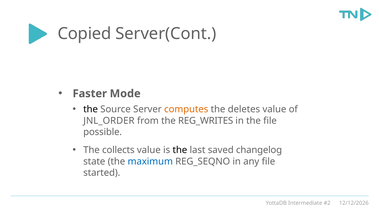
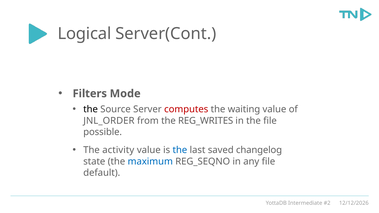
Copied: Copied -> Logical
Faster: Faster -> Filters
computes colour: orange -> red
deletes: deletes -> waiting
collects: collects -> activity
the at (180, 150) colour: black -> blue
started: started -> default
